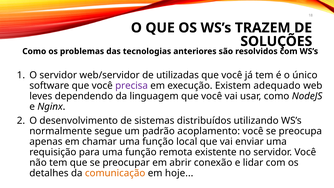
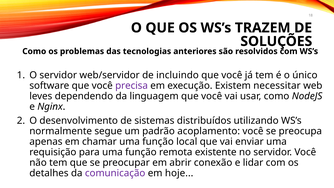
utilizadas: utilizadas -> incluindo
adequado: adequado -> necessitar
comunicação colour: orange -> purple
